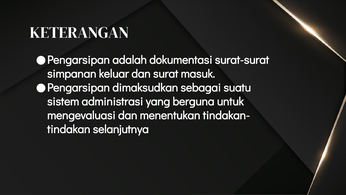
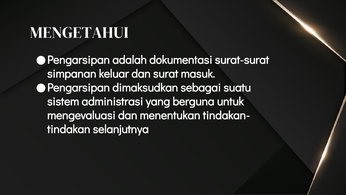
KETERANGAN: KETERANGAN -> MENGETAHUI
